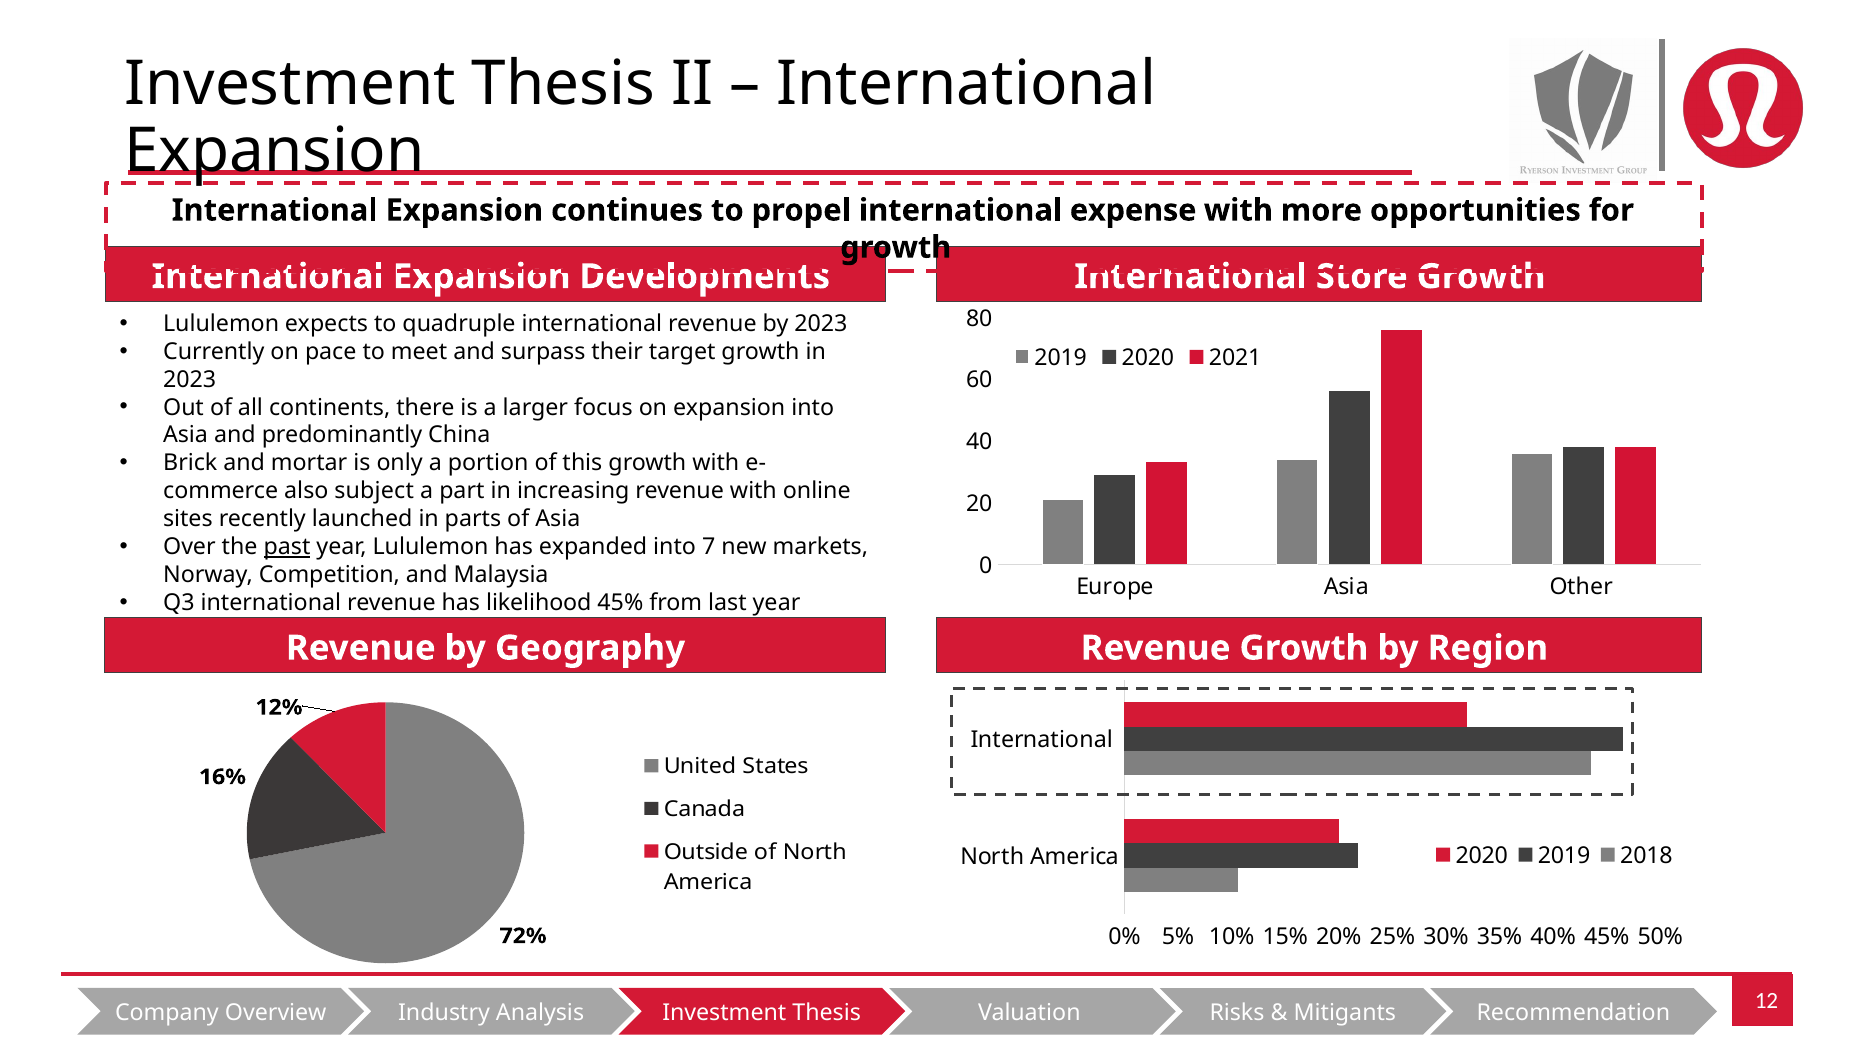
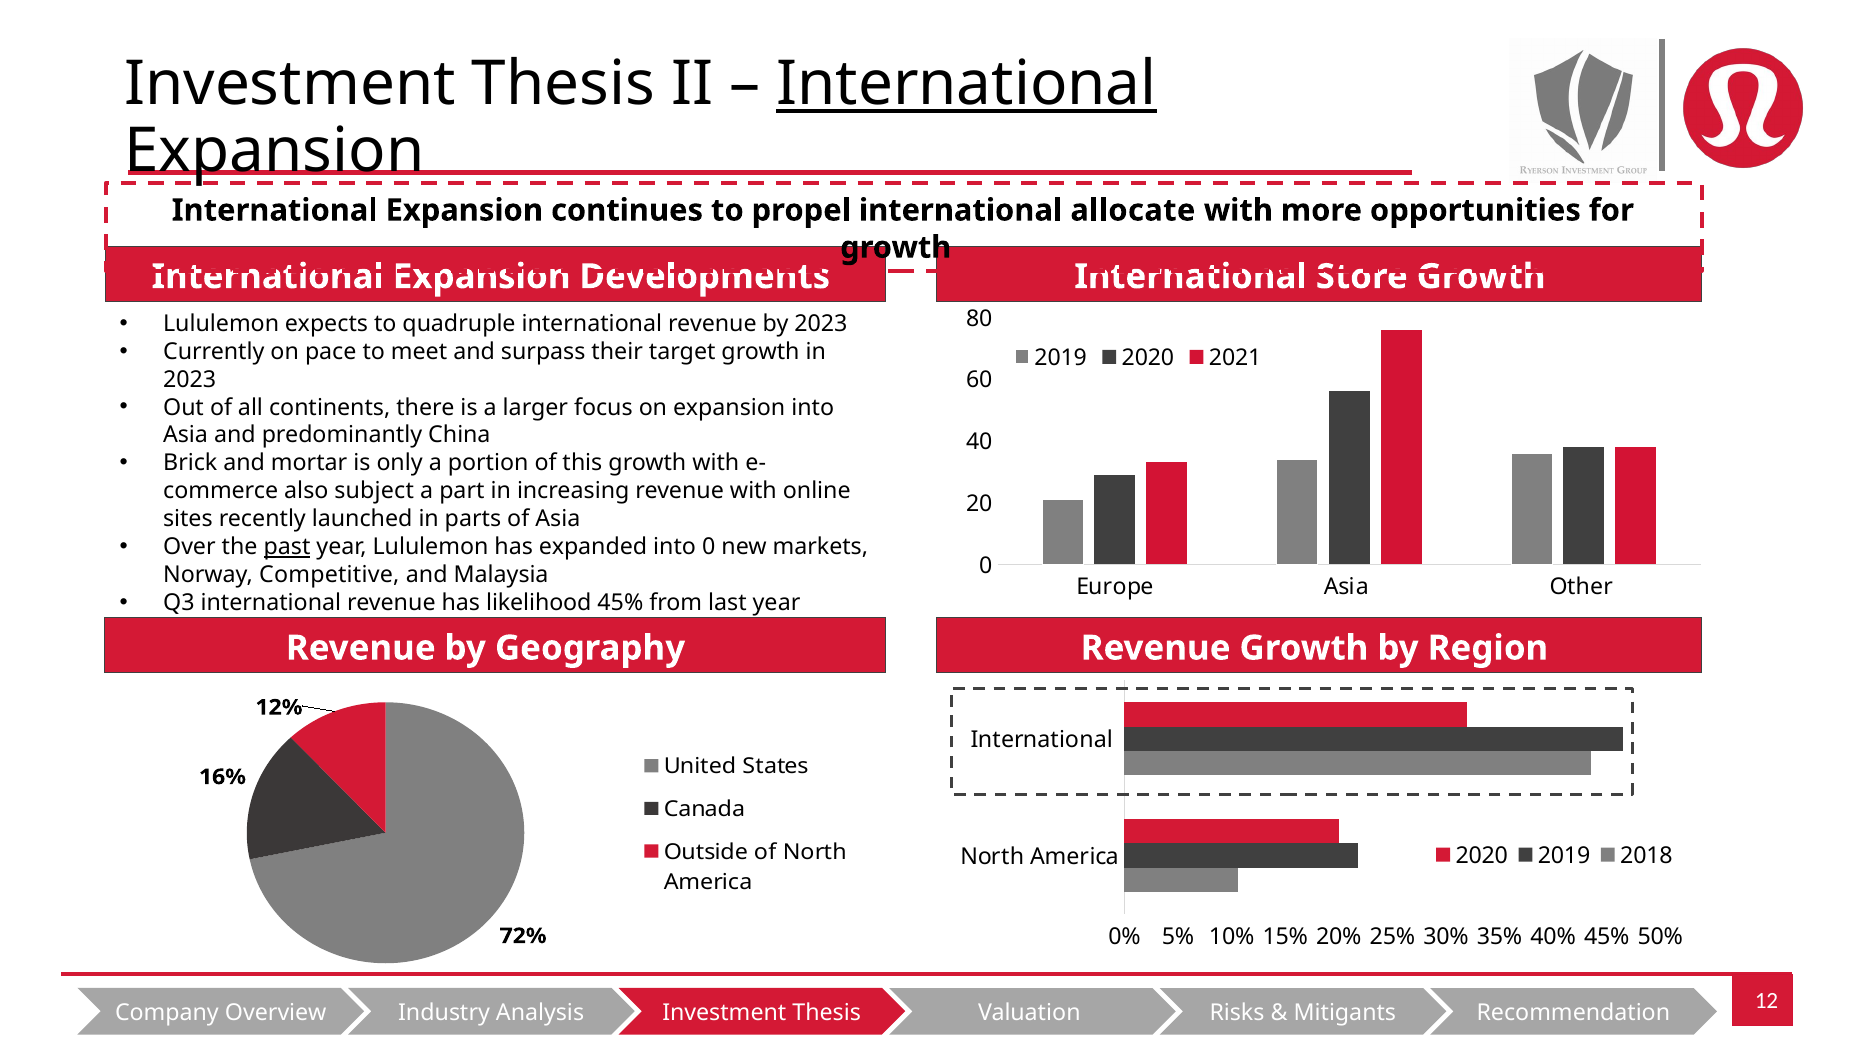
International at (967, 84) underline: none -> present
expense: expense -> allocate
into 7: 7 -> 0
Competition: Competition -> Competitive
